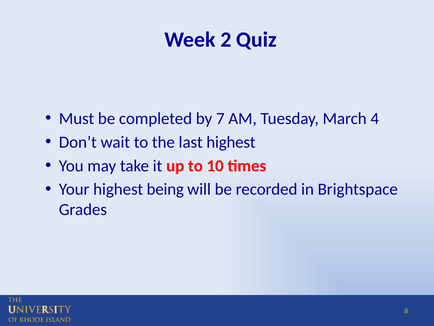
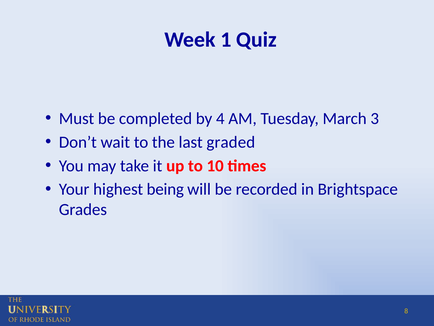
2: 2 -> 1
7: 7 -> 4
4: 4 -> 3
last highest: highest -> graded
